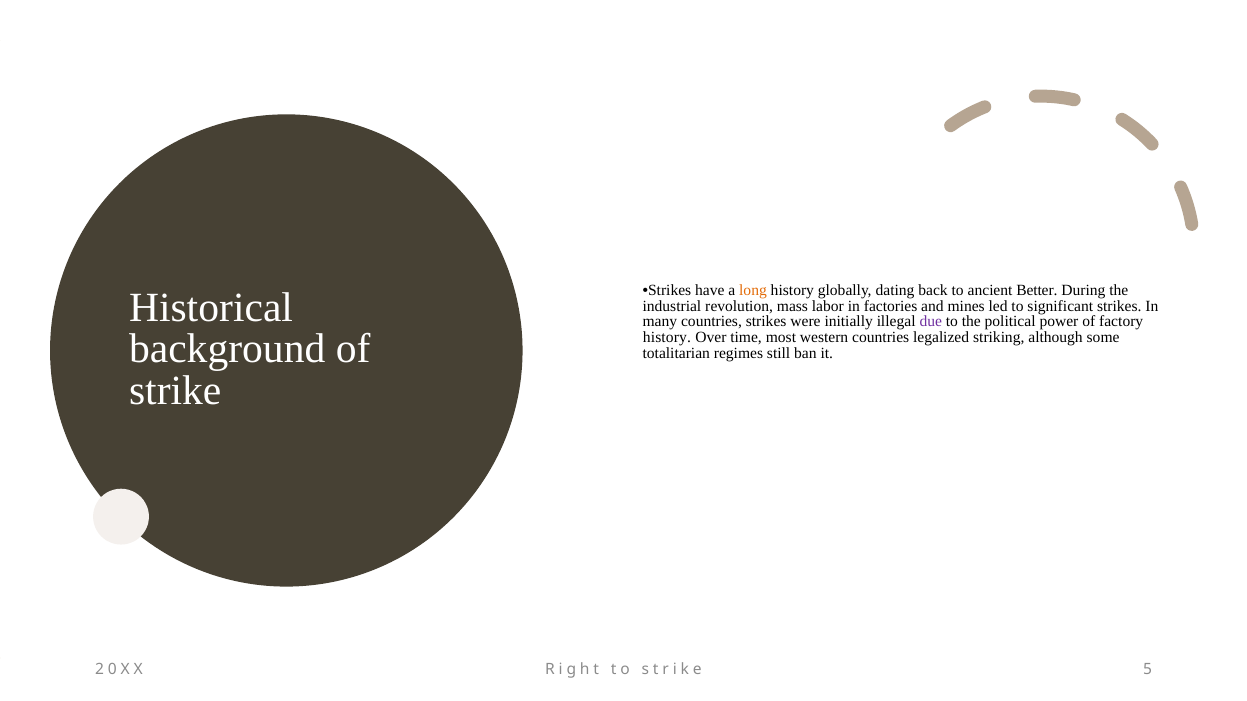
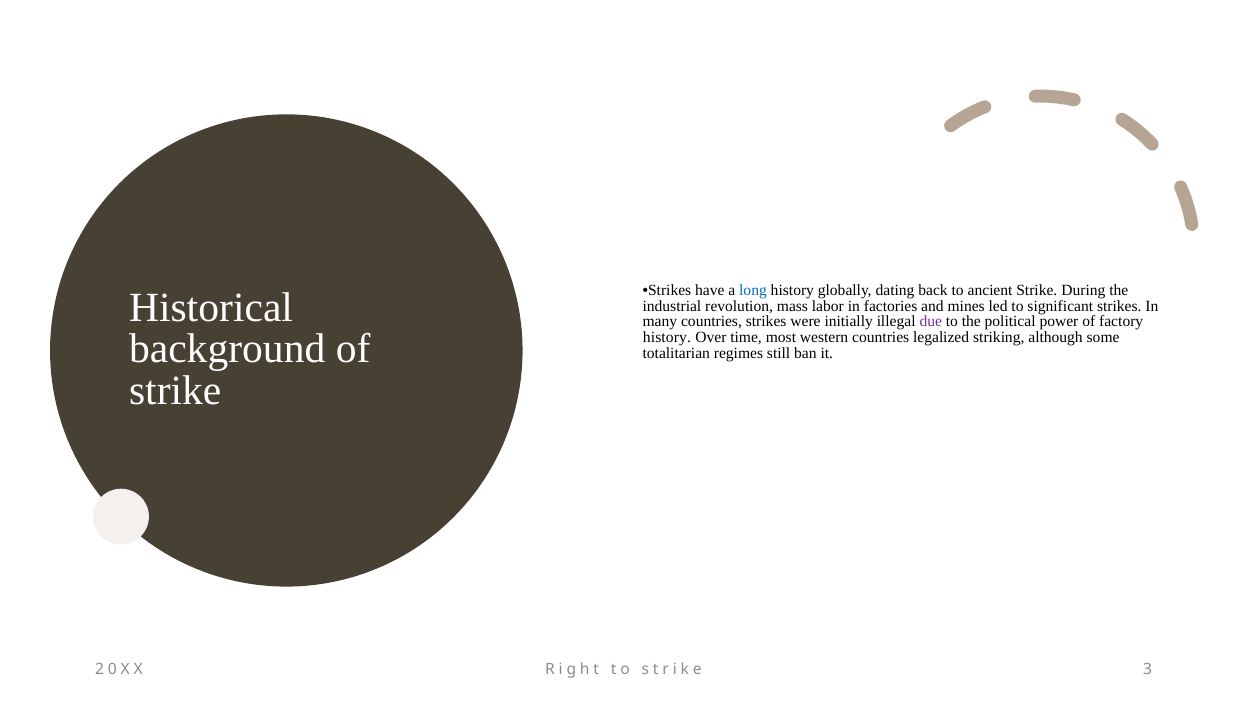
long colour: orange -> blue
ancient Better: Better -> Strike
5: 5 -> 3
